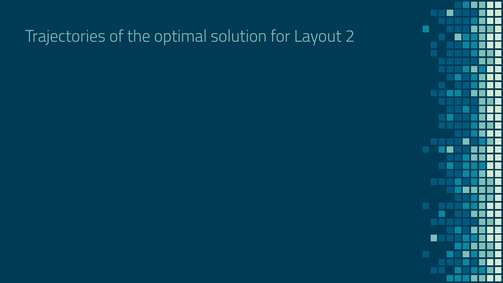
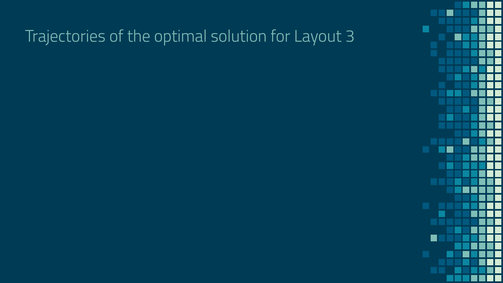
2: 2 -> 3
